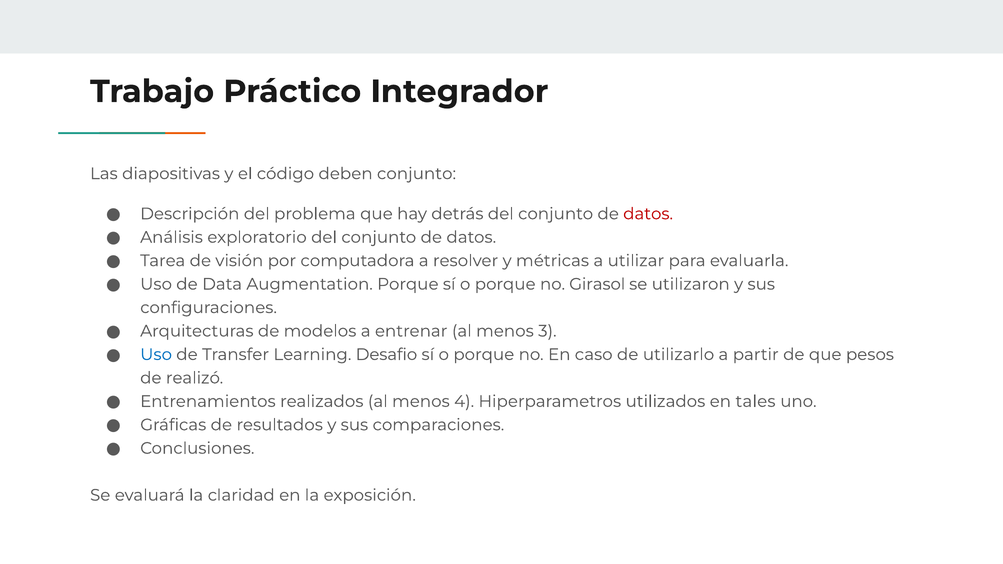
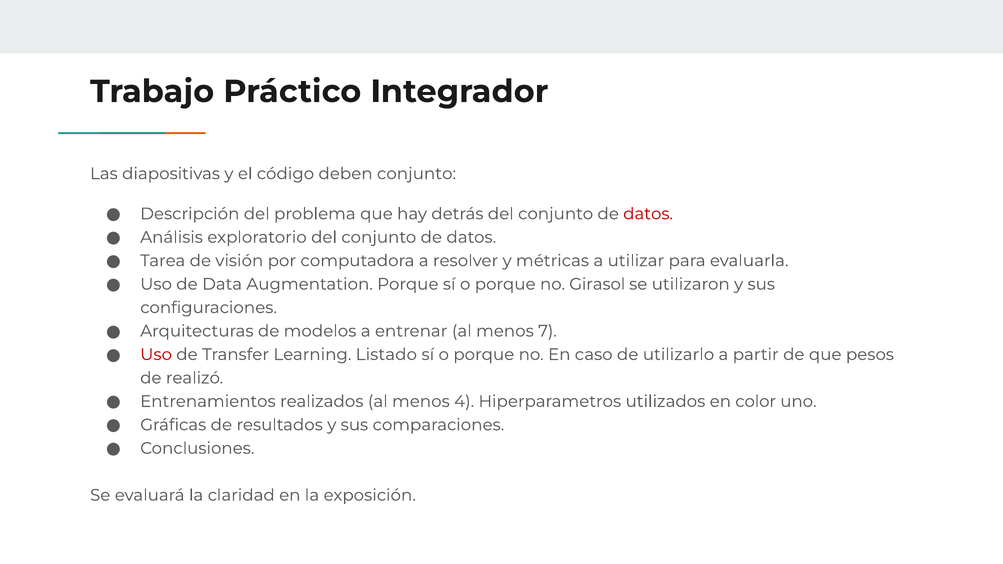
3: 3 -> 7
Uso at (156, 355) colour: blue -> red
Desafio: Desafio -> Listado
tales: tales -> color
